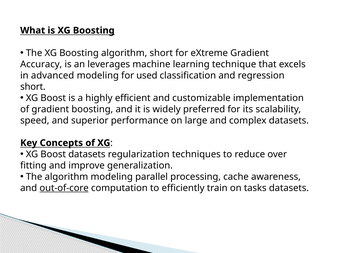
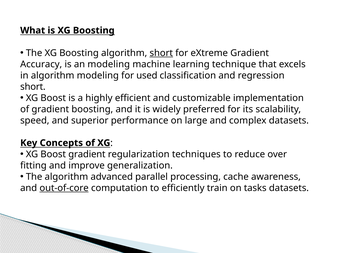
short at (161, 53) underline: none -> present
an leverages: leverages -> modeling
in advanced: advanced -> algorithm
Boost datasets: datasets -> gradient
algorithm modeling: modeling -> advanced
